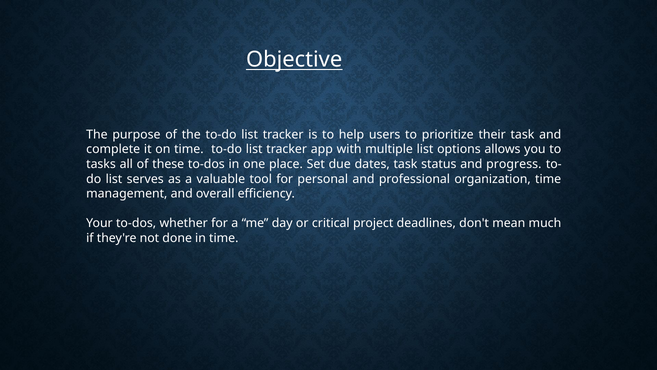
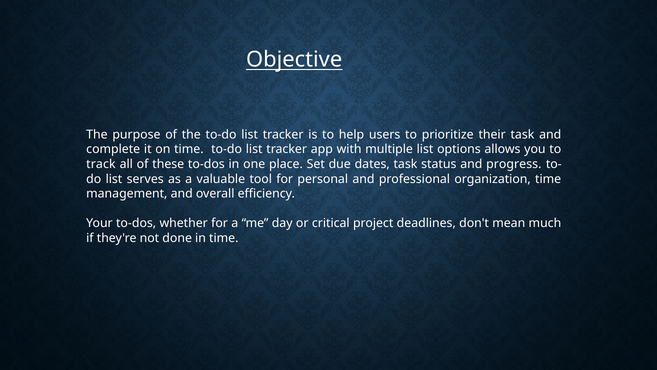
tasks: tasks -> track
